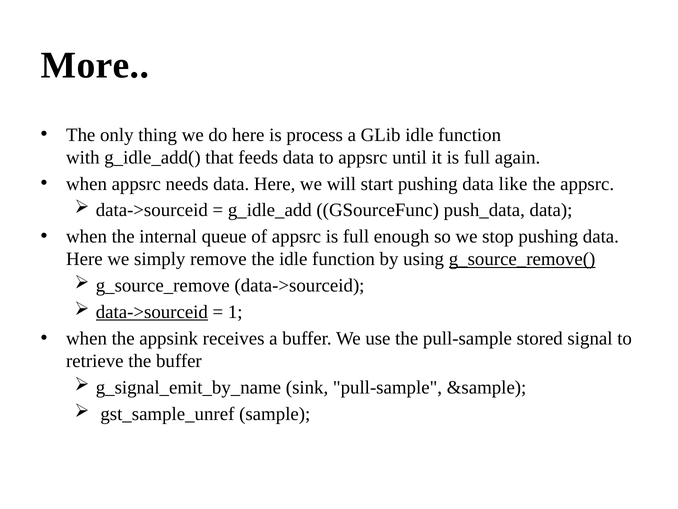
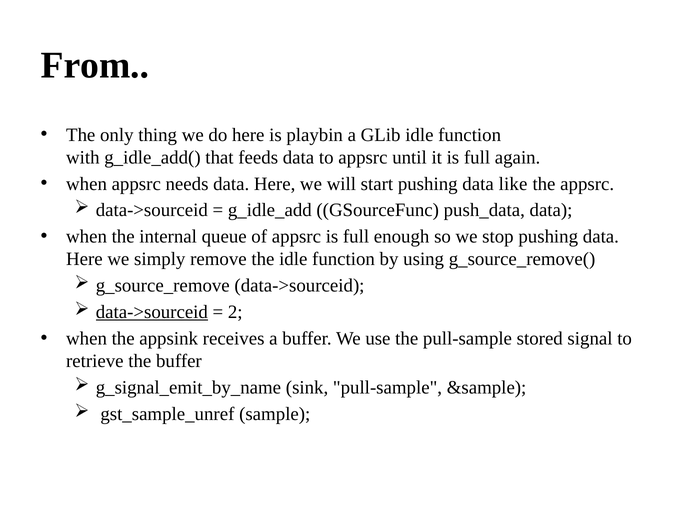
More: More -> From
process: process -> playbin
g_source_remove( underline: present -> none
1: 1 -> 2
